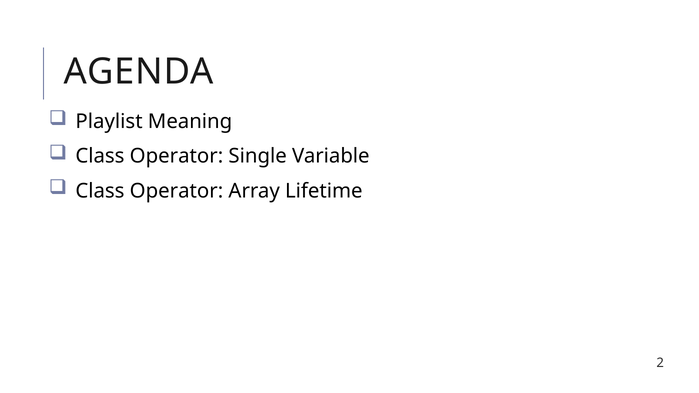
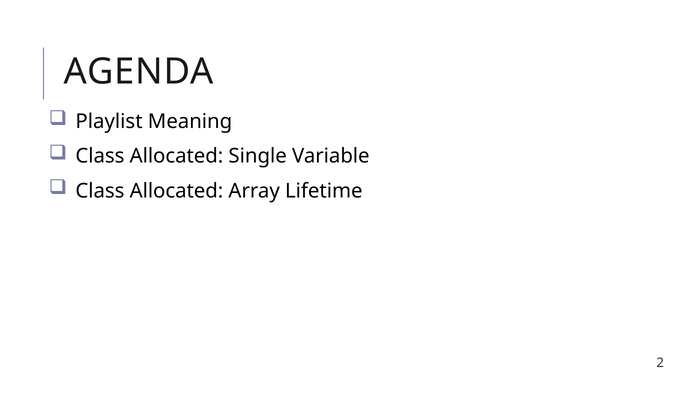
Operator at (176, 156): Operator -> Allocated
Operator at (176, 191): Operator -> Allocated
